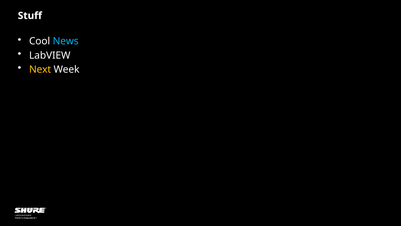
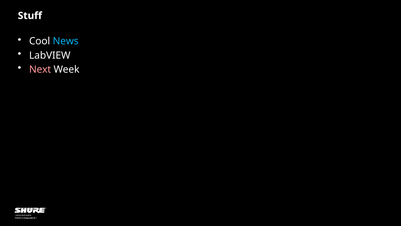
Next colour: yellow -> pink
